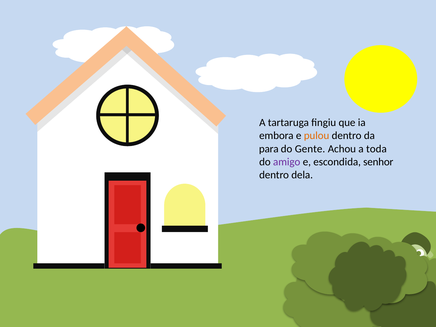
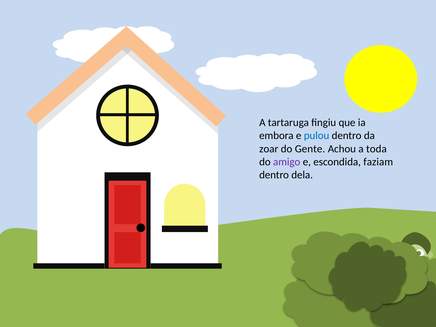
pulou colour: orange -> blue
para: para -> zoar
senhor: senhor -> faziam
